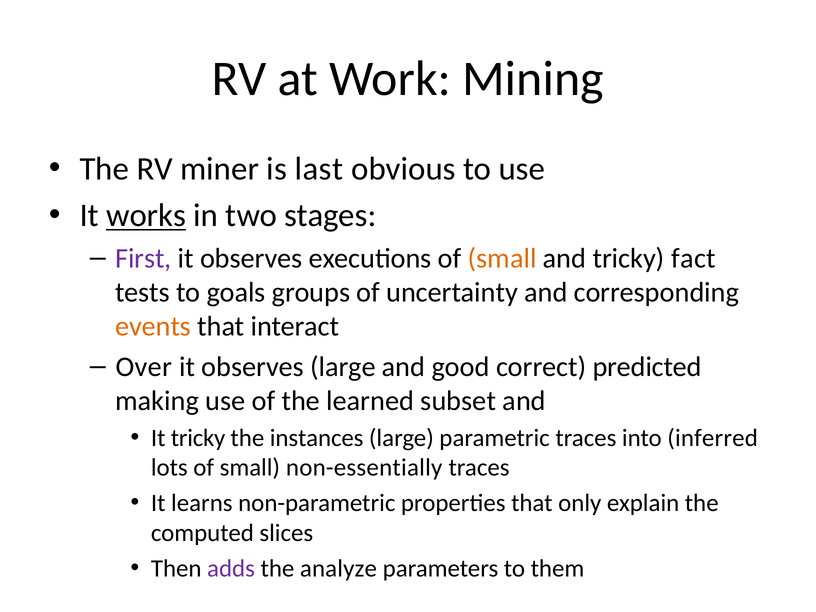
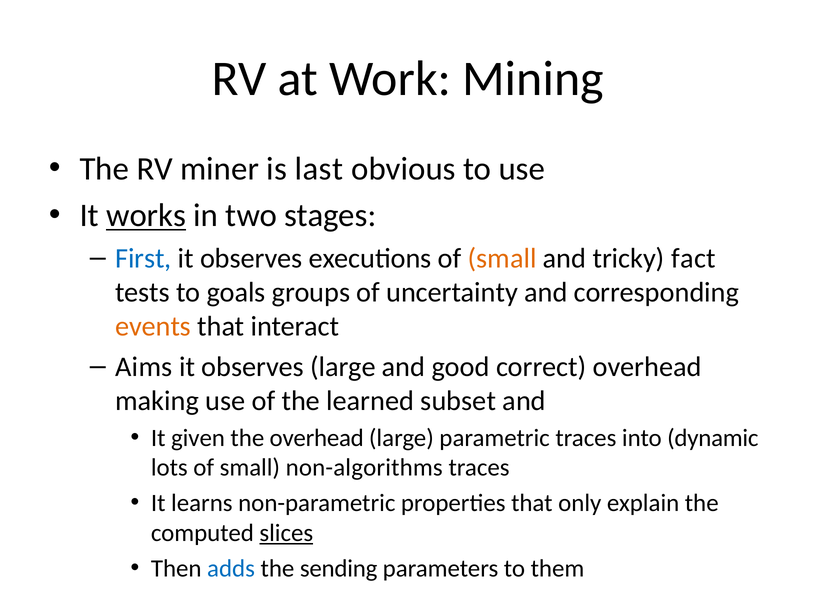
First colour: purple -> blue
Over: Over -> Aims
correct predicted: predicted -> overhead
It tricky: tricky -> given
the instances: instances -> overhead
inferred: inferred -> dynamic
non-essentially: non-essentially -> non-algorithms
slices underline: none -> present
adds colour: purple -> blue
analyze: analyze -> sending
